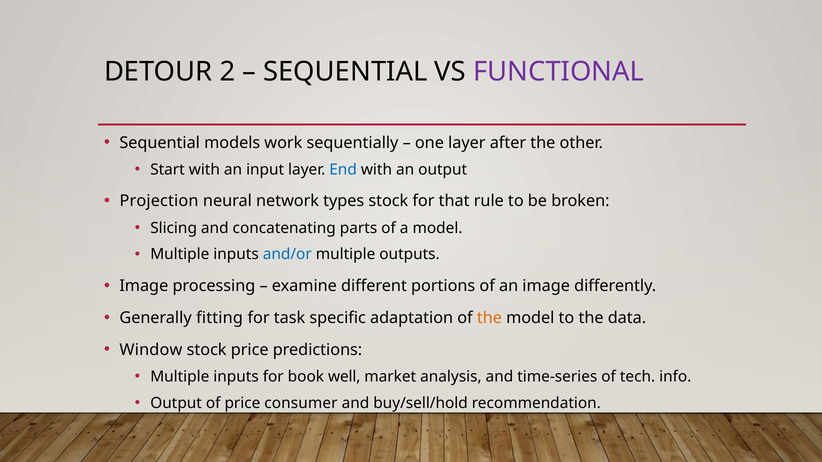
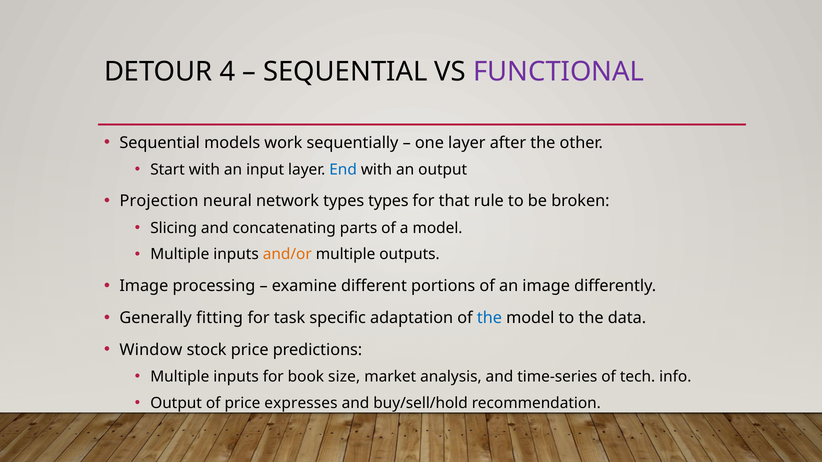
2: 2 -> 4
types stock: stock -> types
and/or colour: blue -> orange
the at (489, 318) colour: orange -> blue
well: well -> size
consumer: consumer -> expresses
